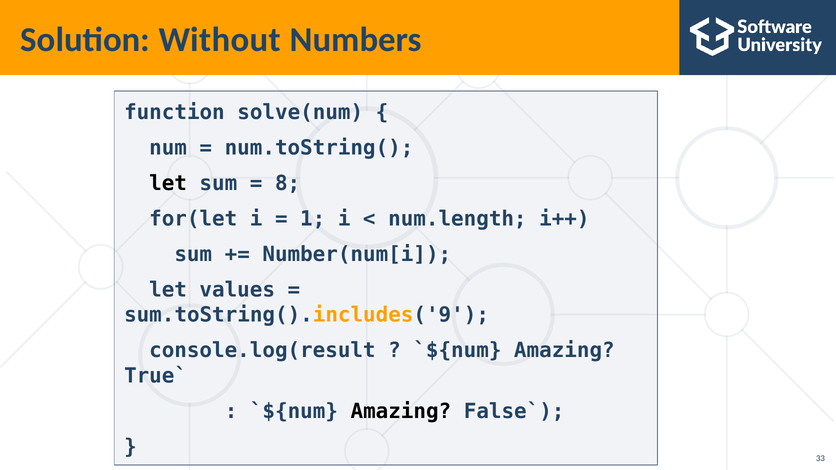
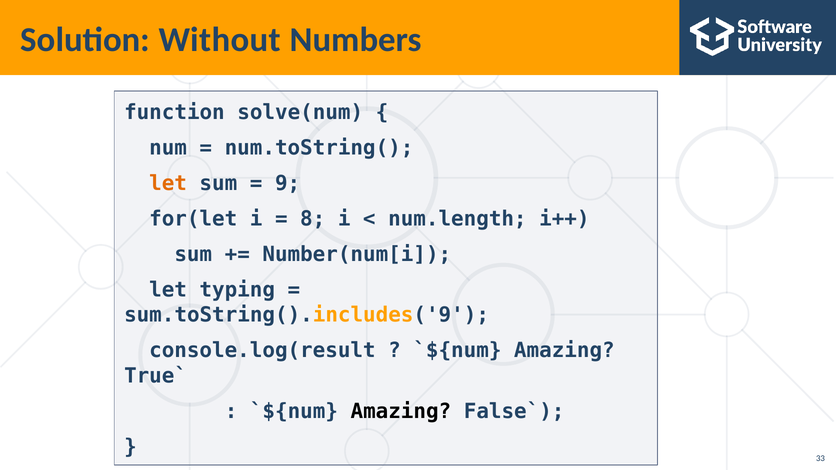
let at (168, 183) colour: black -> orange
8: 8 -> 9
1: 1 -> 8
values: values -> typing
